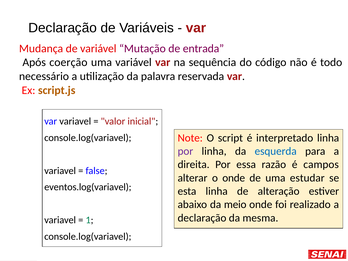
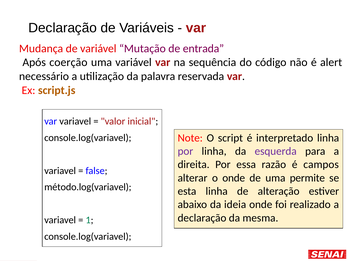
todo: todo -> alert
esquerda colour: blue -> purple
estudar: estudar -> permite
eventos.log(variavel: eventos.log(variavel -> método.log(variavel
meio: meio -> ideia
